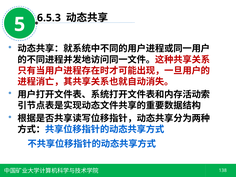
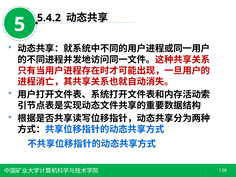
6.5.3: 6.5.3 -> 5.4.2
